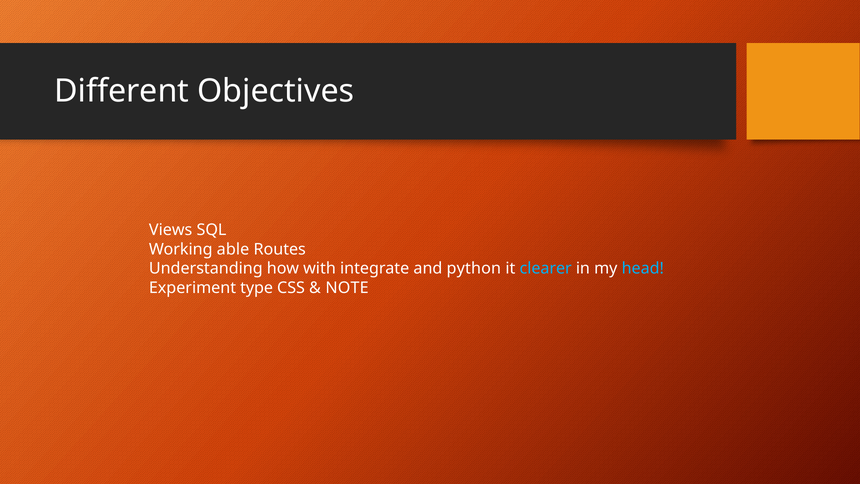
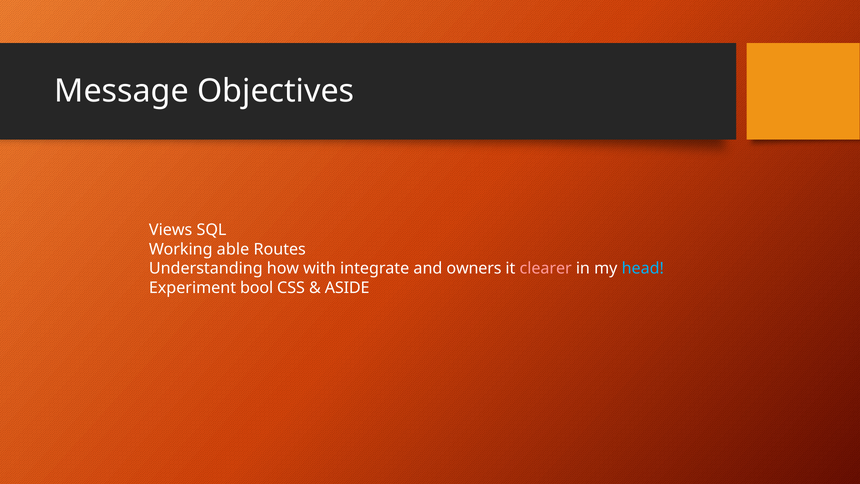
Different: Different -> Message
python: python -> owners
clearer colour: light blue -> pink
type: type -> bool
NOTE: NOTE -> ASIDE
